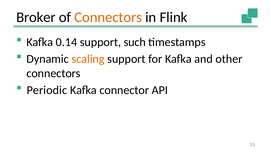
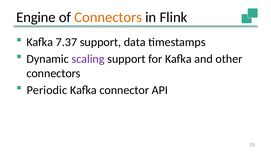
Broker: Broker -> Engine
0.14: 0.14 -> 7.37
such: such -> data
scaling colour: orange -> purple
